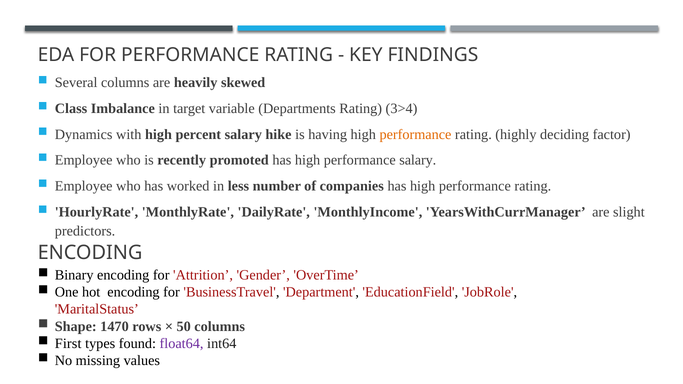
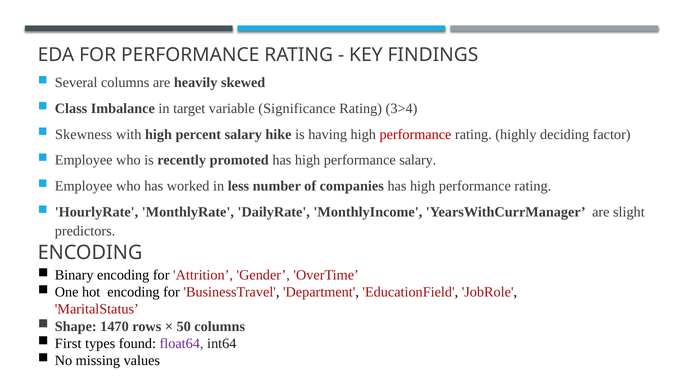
Departments: Departments -> Significance
Dynamics: Dynamics -> Skewness
performance at (415, 134) colour: orange -> red
